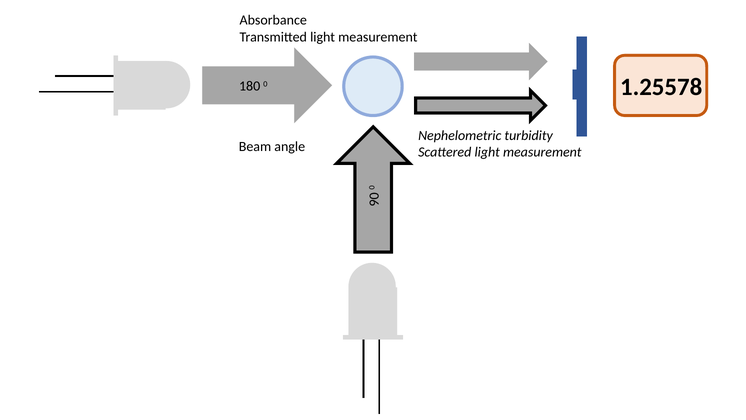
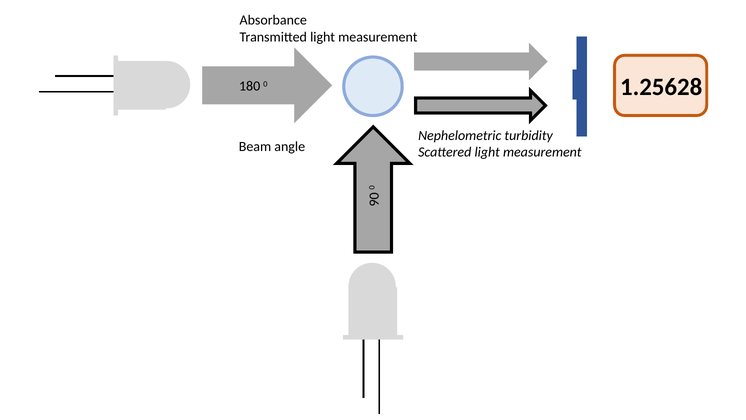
1.25578: 1.25578 -> 1.25628
